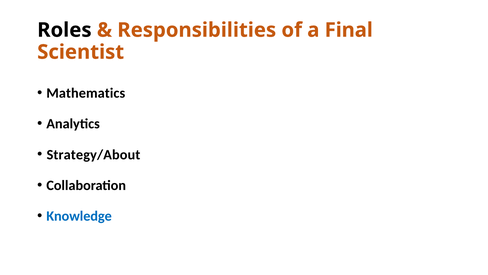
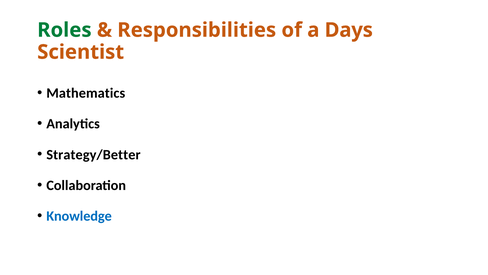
Roles colour: black -> green
Final: Final -> Days
Strategy/About: Strategy/About -> Strategy/Better
